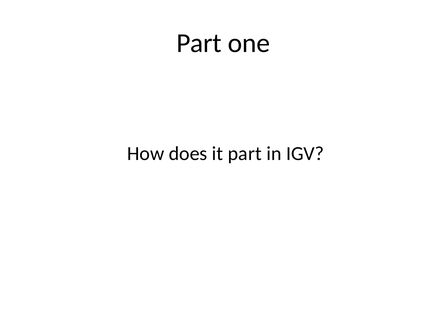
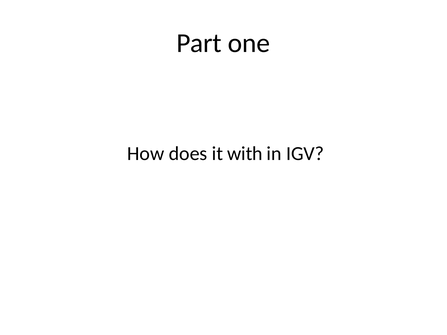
it part: part -> with
